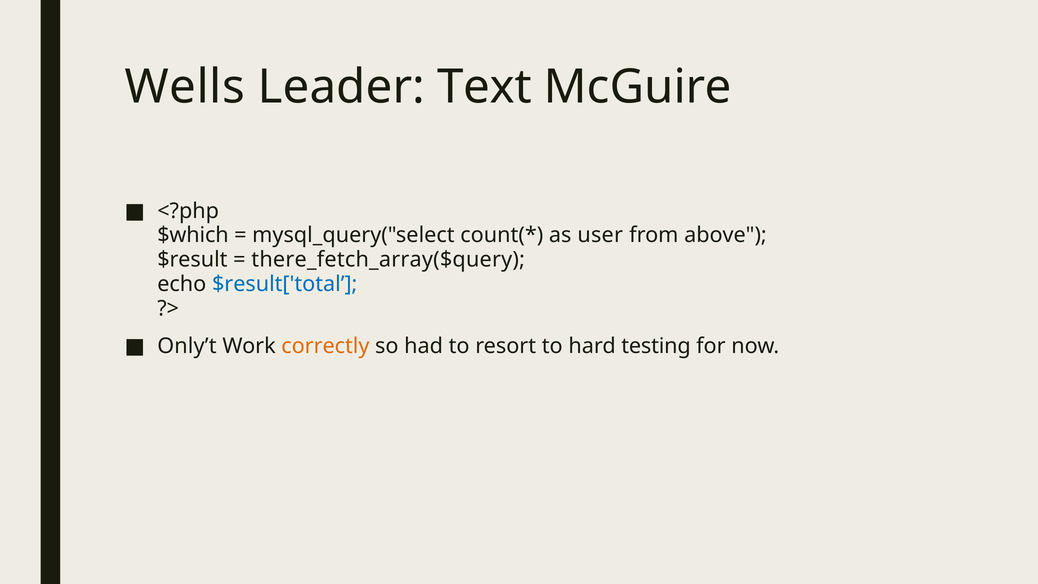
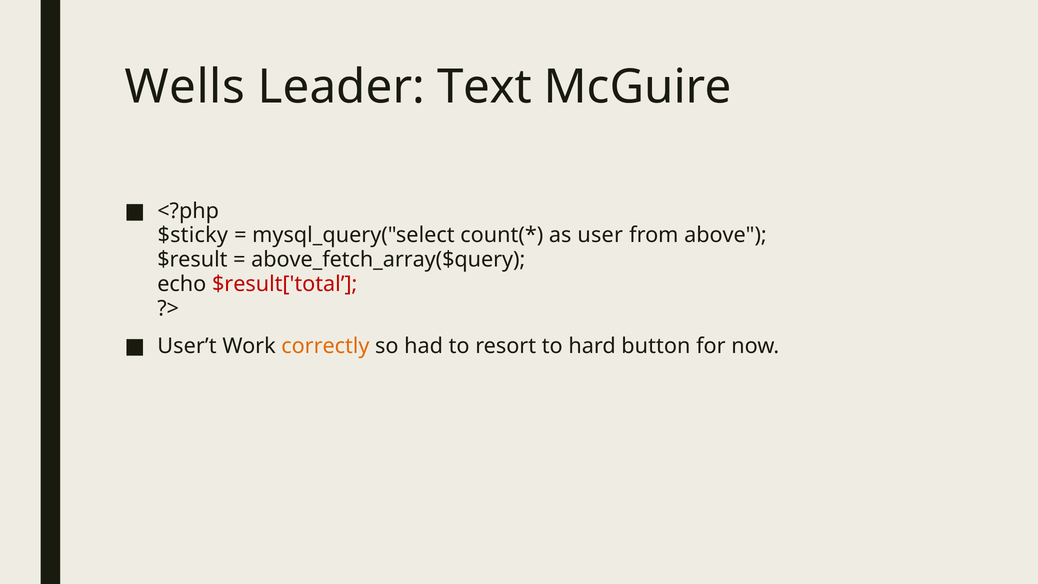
$which: $which -> $sticky
there_fetch_array($query: there_fetch_array($query -> above_fetch_array($query
$result['total colour: blue -> red
Only’t: Only’t -> User’t
testing: testing -> button
